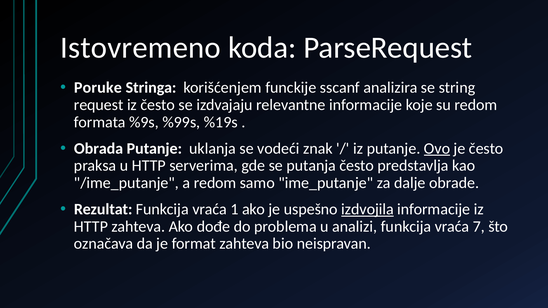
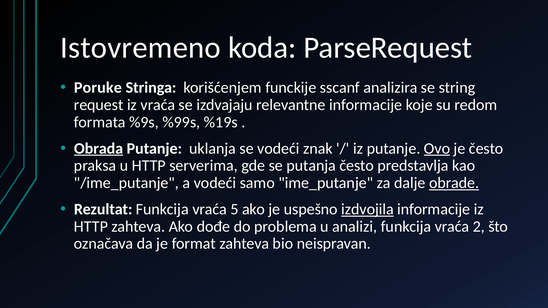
iz često: često -> vraća
Obrada underline: none -> present
a redom: redom -> vodeći
obrade underline: none -> present
1: 1 -> 5
7: 7 -> 2
